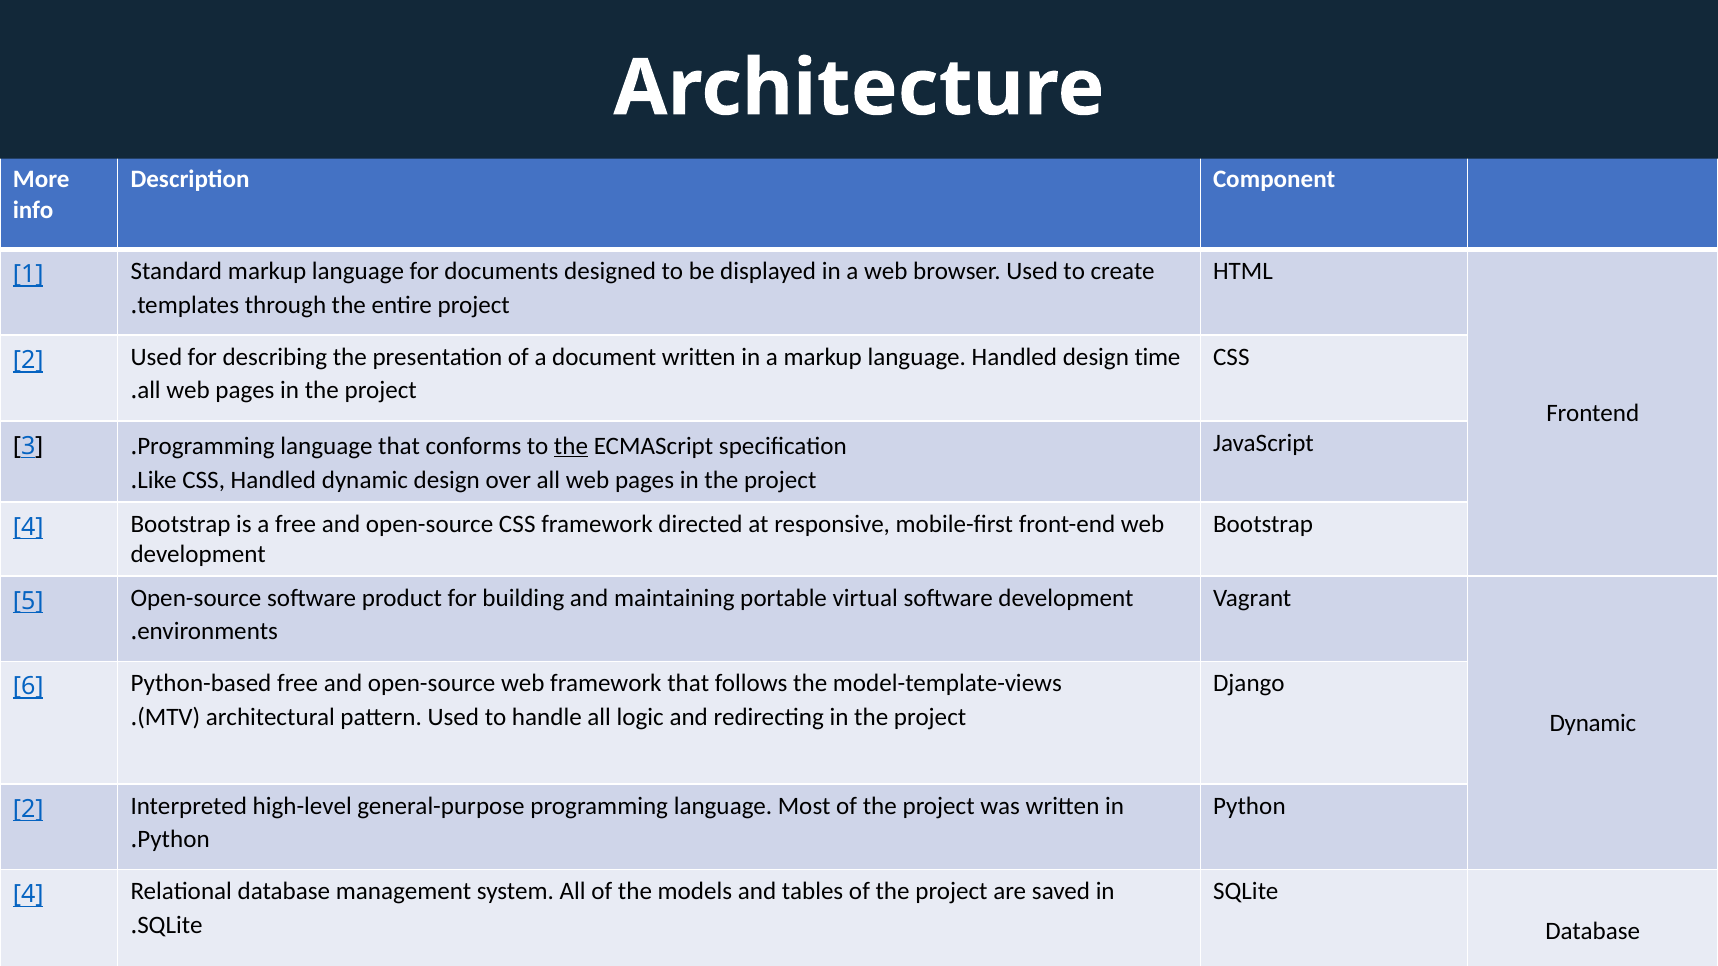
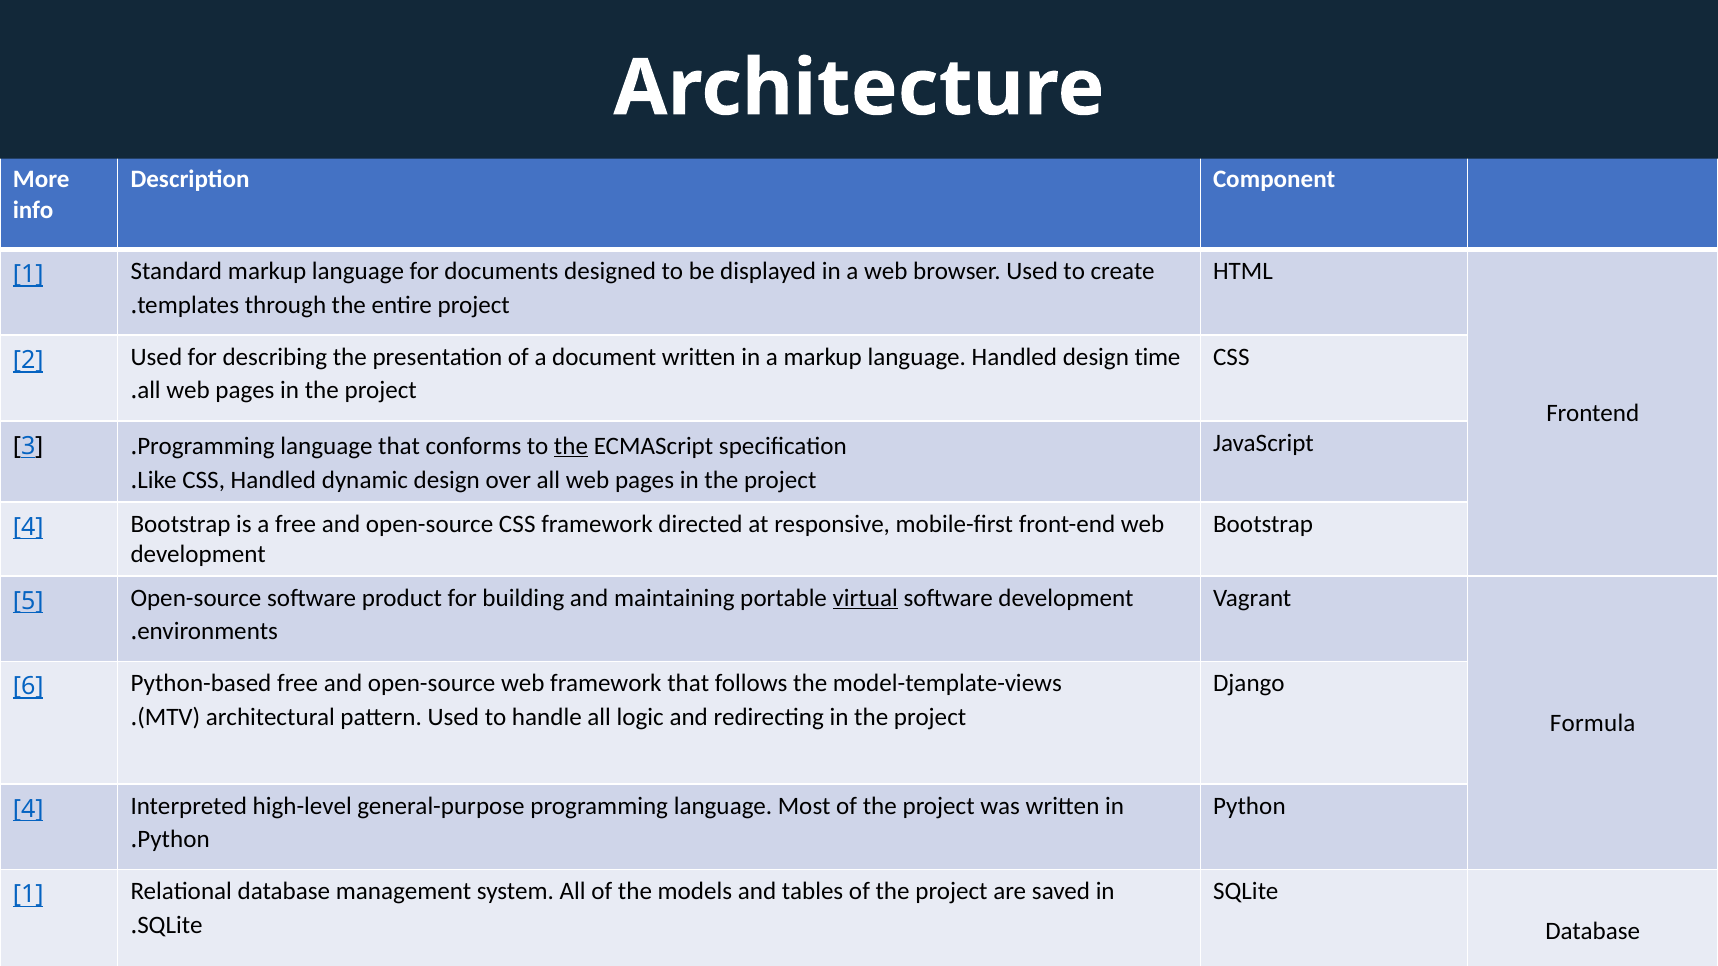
virtual underline: none -> present
Dynamic at (1593, 723): Dynamic -> Formula
2 at (28, 809): 2 -> 4
4 at (28, 895): 4 -> 1
